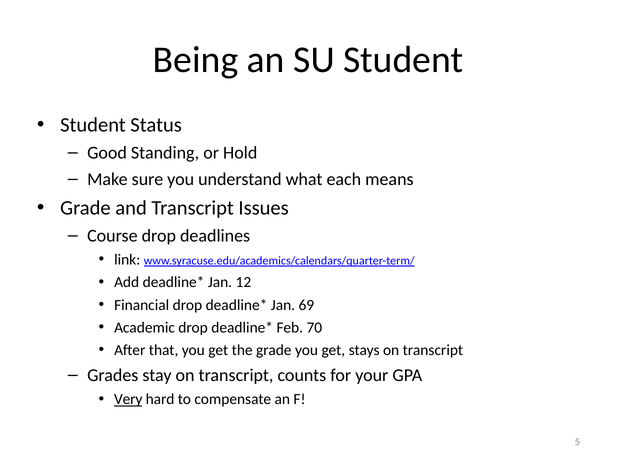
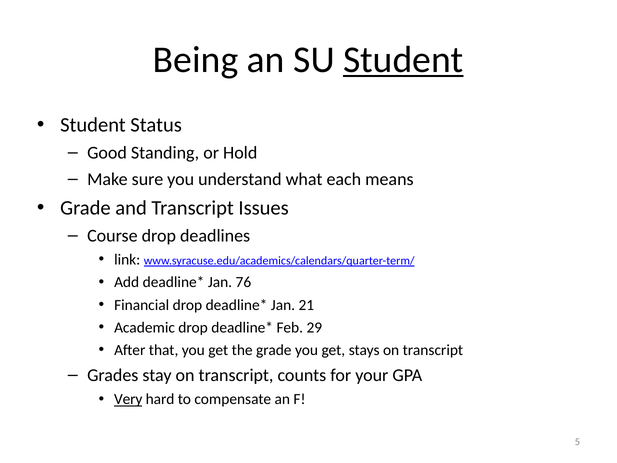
Student at (403, 60) underline: none -> present
12: 12 -> 76
69: 69 -> 21
70: 70 -> 29
